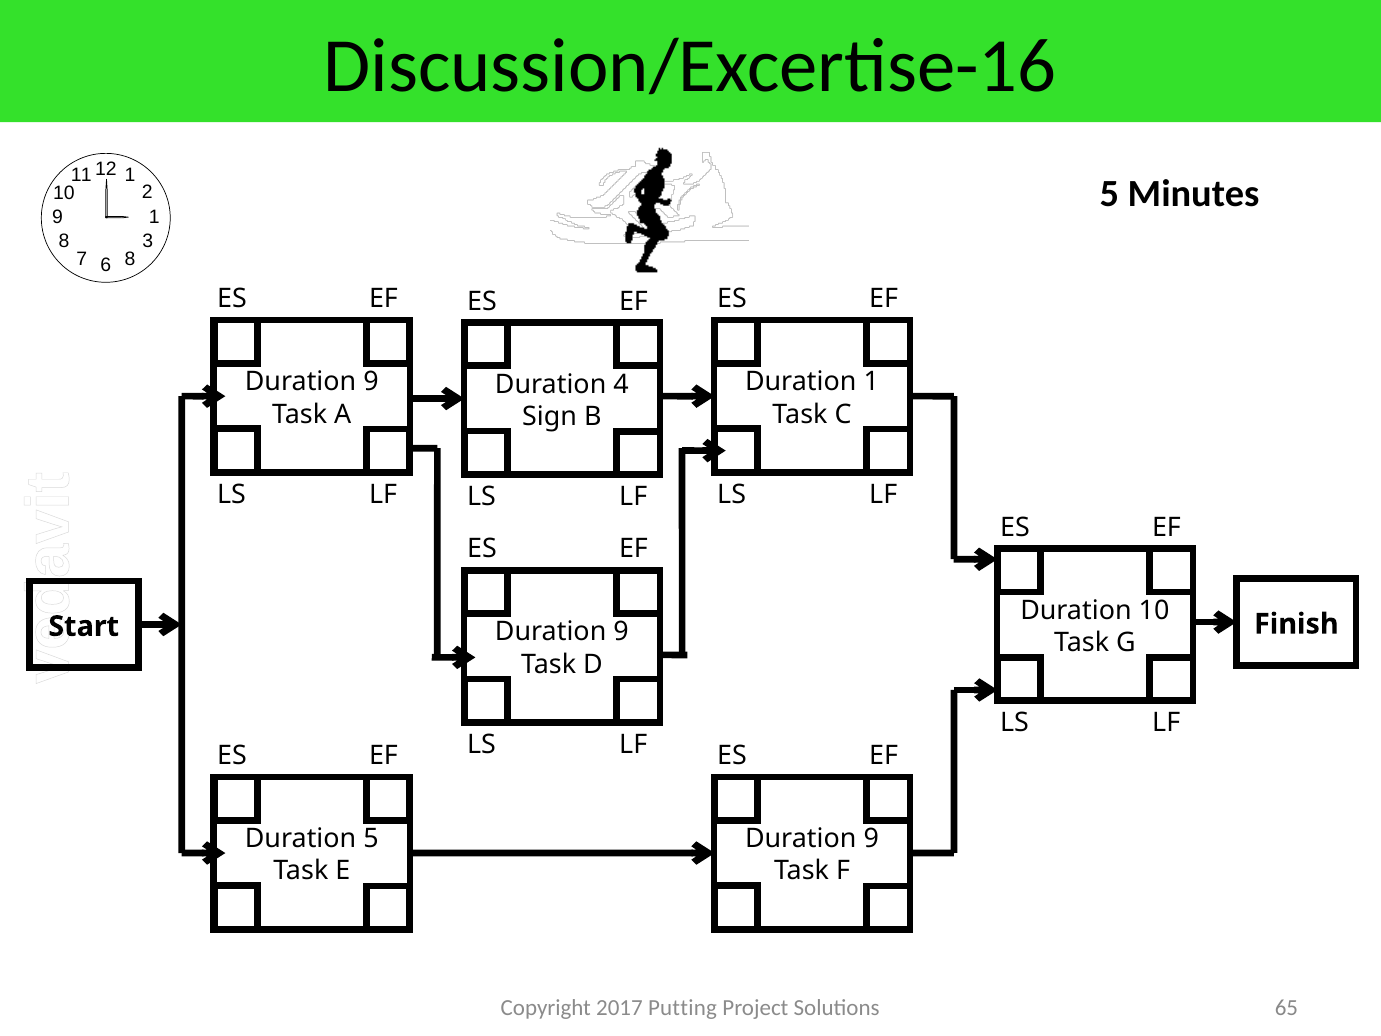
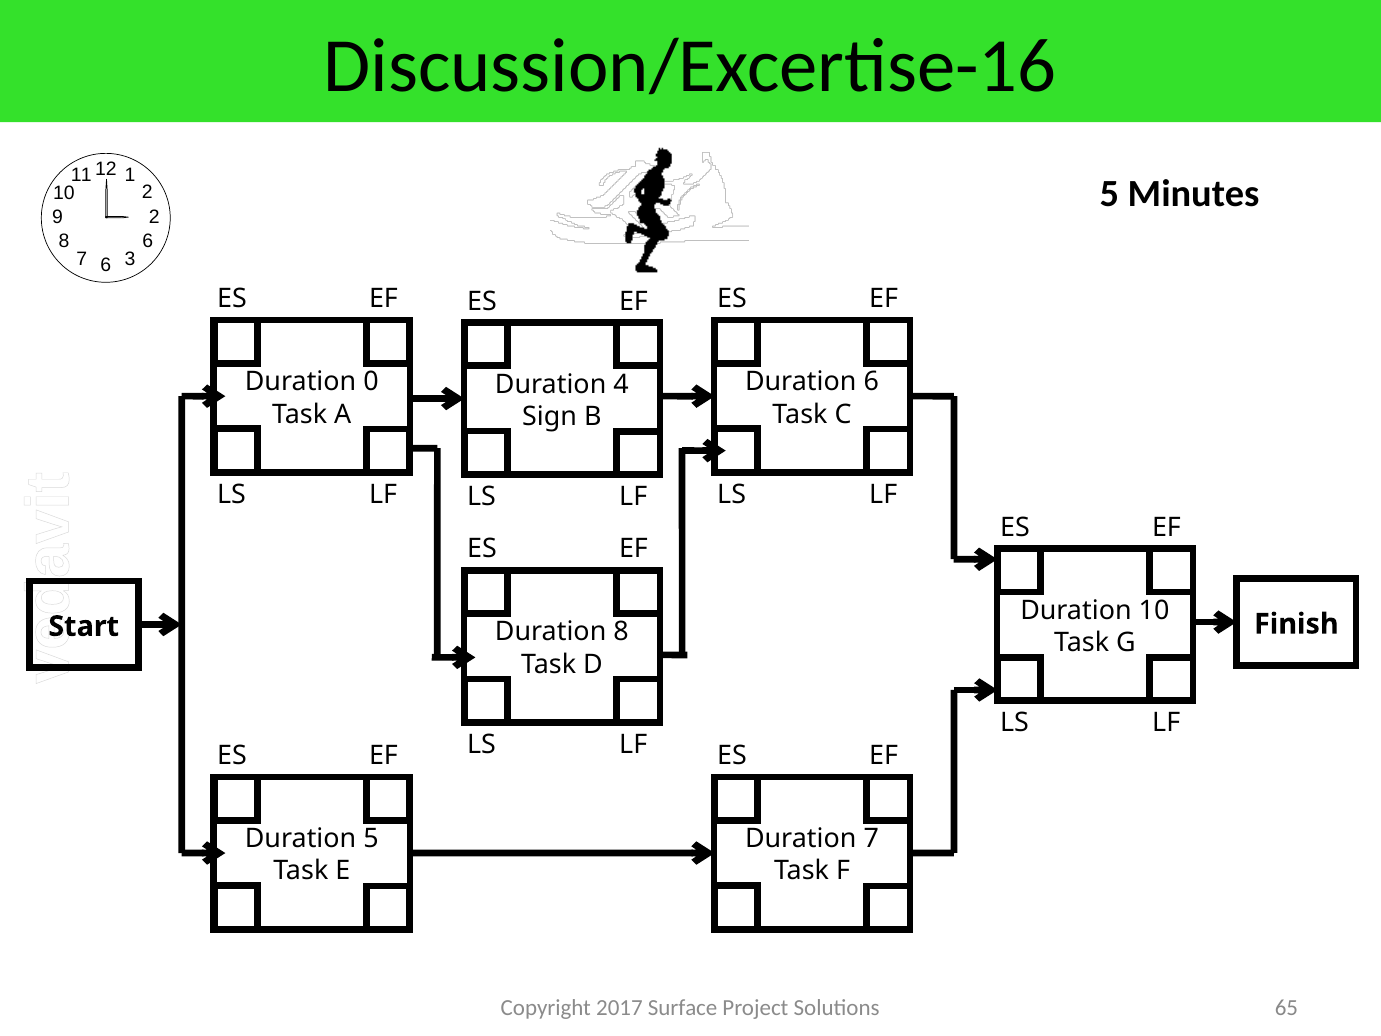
1 at (154, 217): 1 -> 2
3 at (148, 241): 3 -> 6
7 8: 8 -> 3
9 at (371, 382): 9 -> 0
Duration 1: 1 -> 6
9 at (621, 632): 9 -> 8
9 at (871, 839): 9 -> 7
Putting: Putting -> Surface
